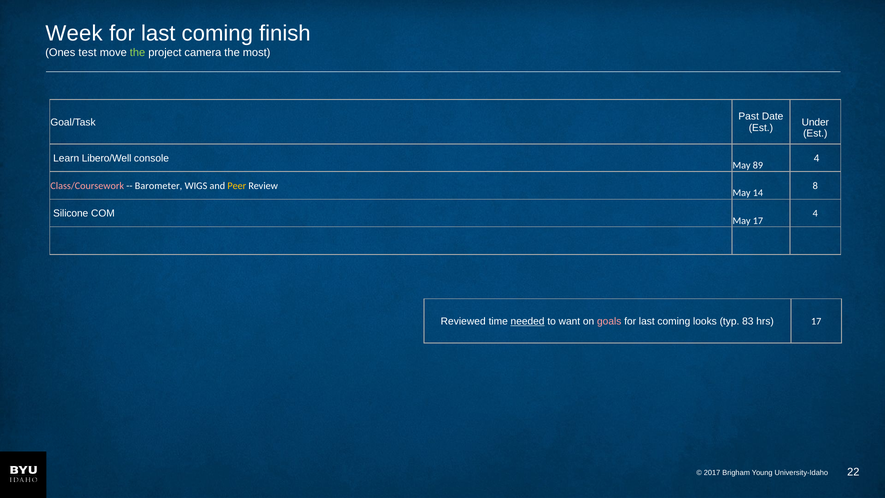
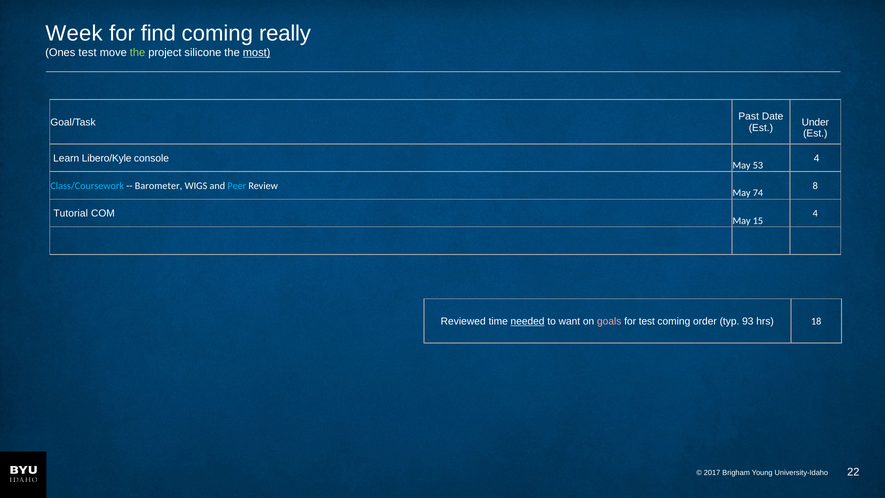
last at (158, 33): last -> find
finish: finish -> really
camera: camera -> silicone
most underline: none -> present
Libero/Well: Libero/Well -> Libero/Kyle
89: 89 -> 53
Class/Coursework colour: pink -> light blue
Peer colour: yellow -> light blue
14: 14 -> 74
Silicone: Silicone -> Tutorial
May 17: 17 -> 15
last at (647, 321): last -> test
looks: looks -> order
83: 83 -> 93
hrs 17: 17 -> 18
